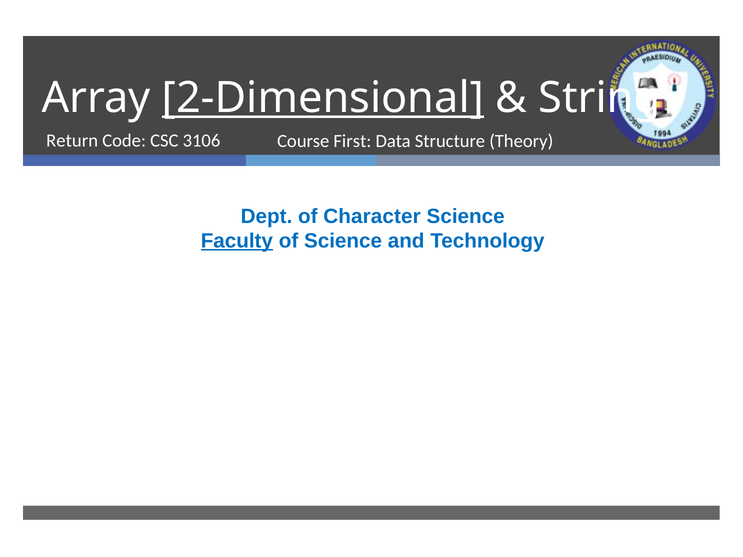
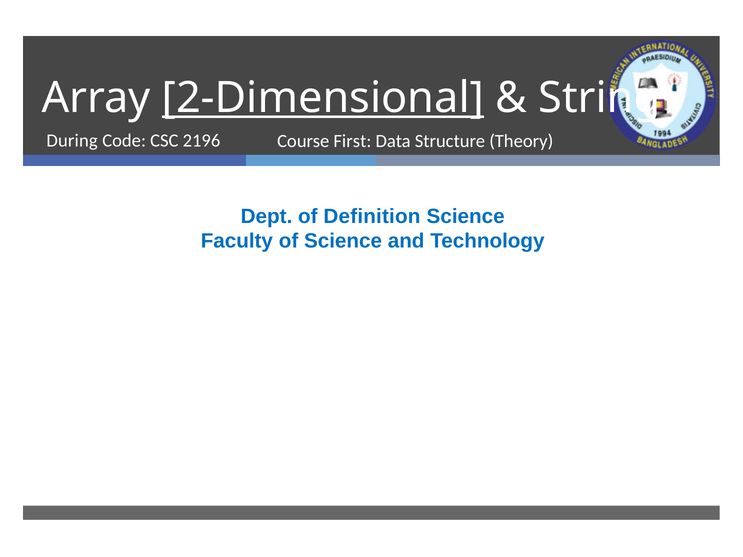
Return: Return -> During
3106: 3106 -> 2196
Character: Character -> Definition
Faculty underline: present -> none
